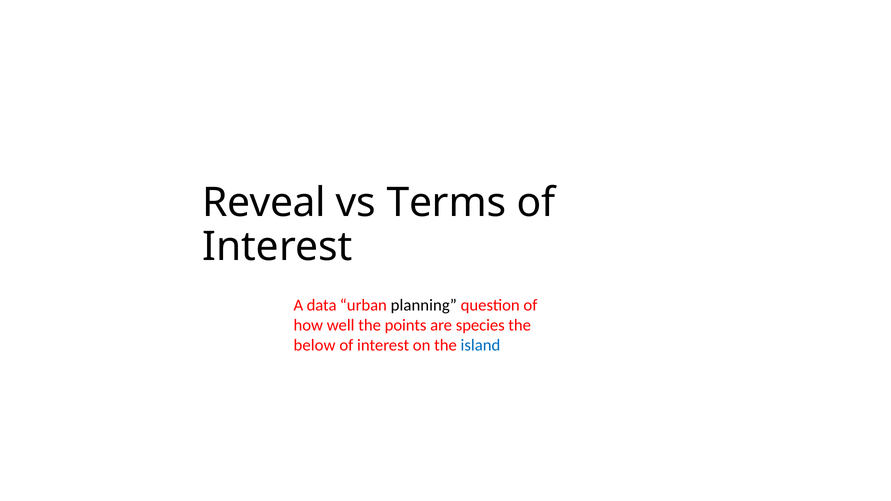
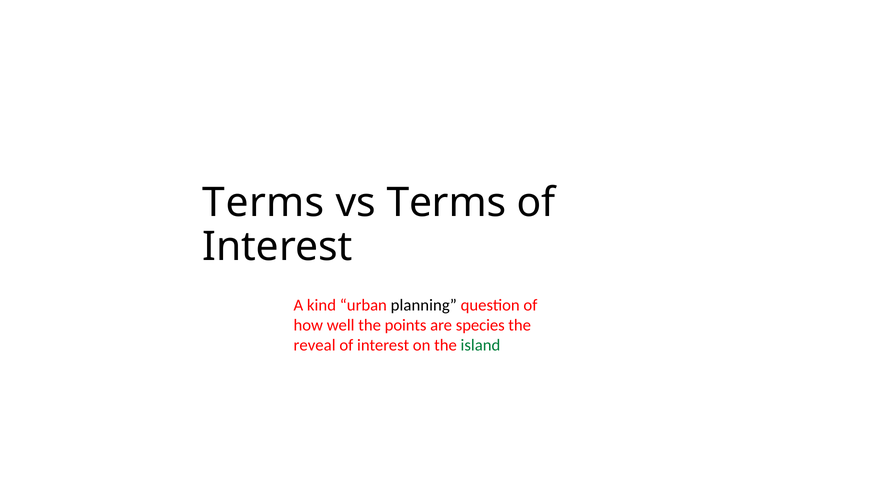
Reveal at (264, 203): Reveal -> Terms
data: data -> kind
below: below -> reveal
island colour: blue -> green
